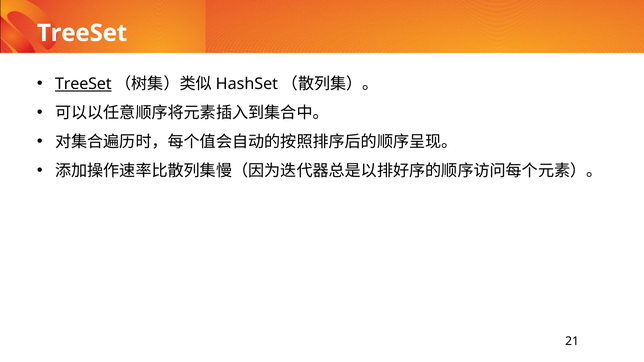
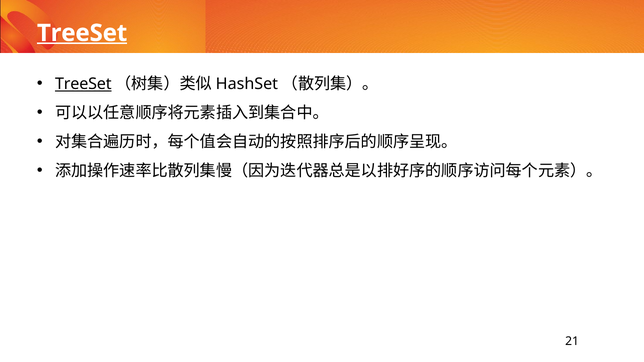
TreeSet at (82, 33) underline: none -> present
